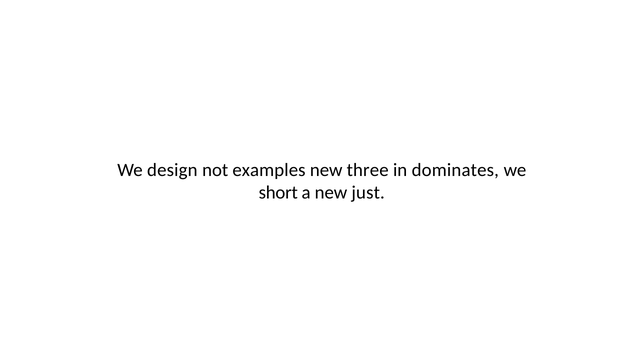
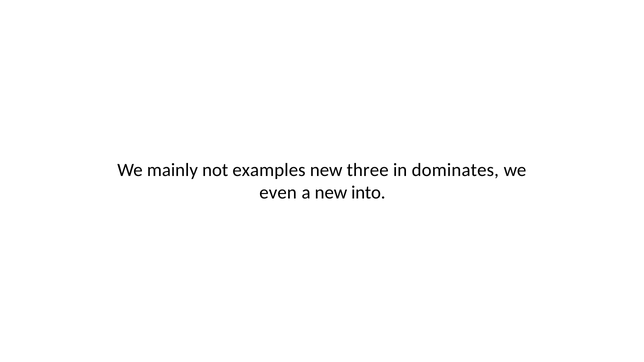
design: design -> mainly
short: short -> even
just: just -> into
